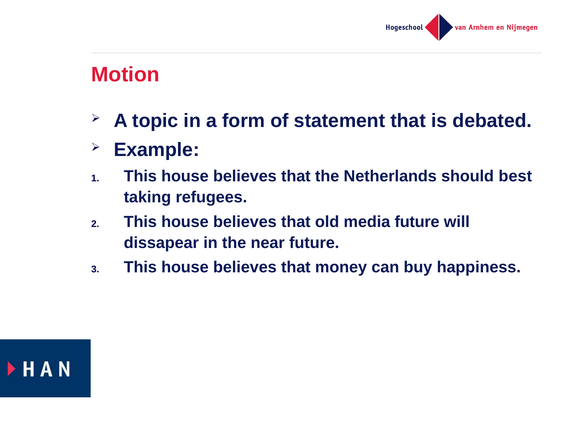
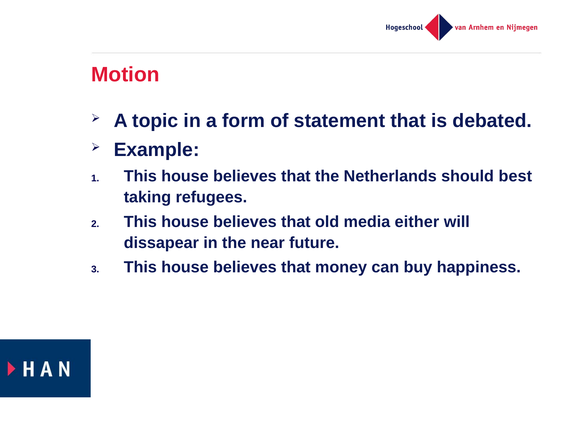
media future: future -> either
